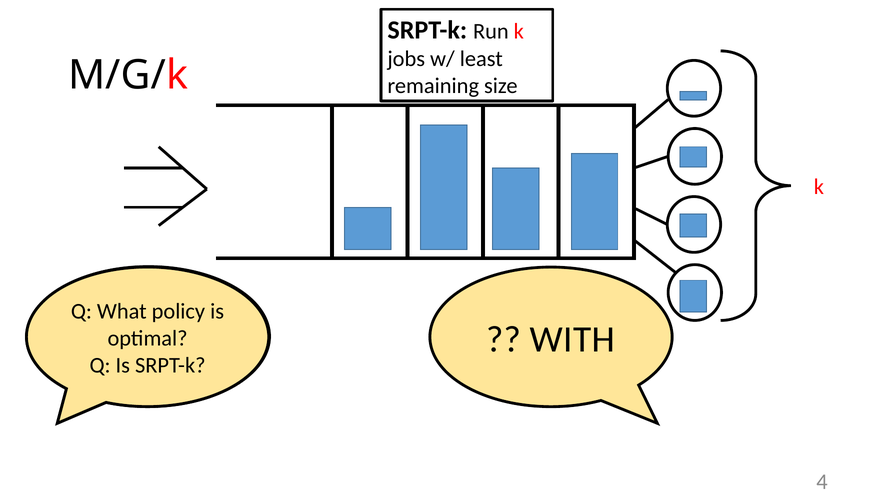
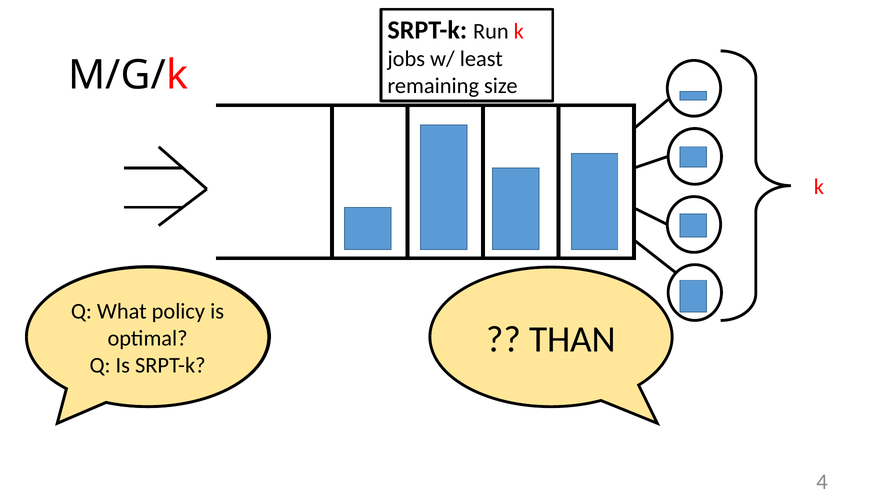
WITH: WITH -> THAN
